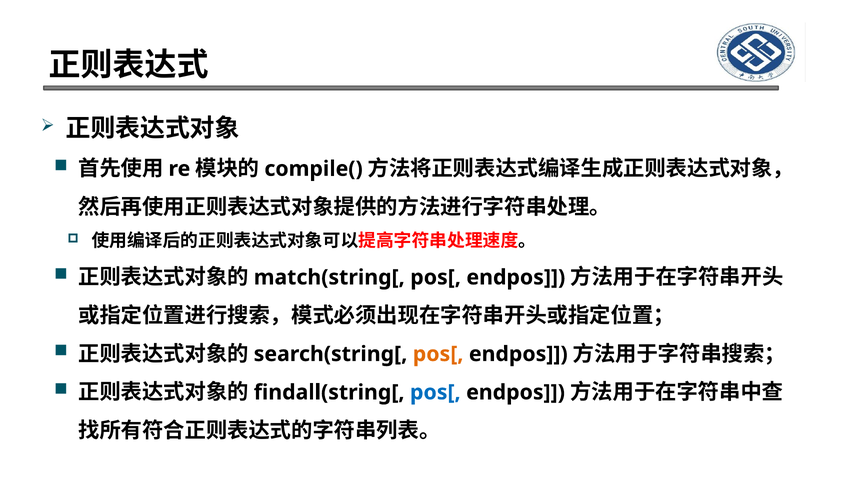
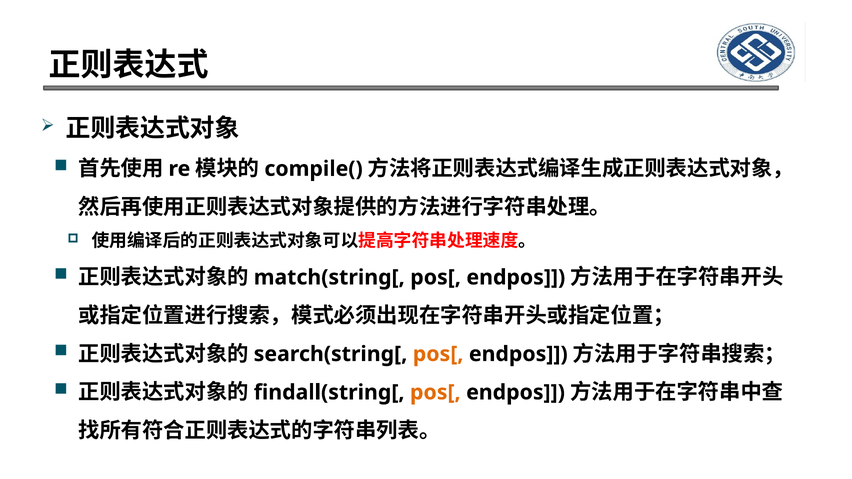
pos[ at (435, 393) colour: blue -> orange
